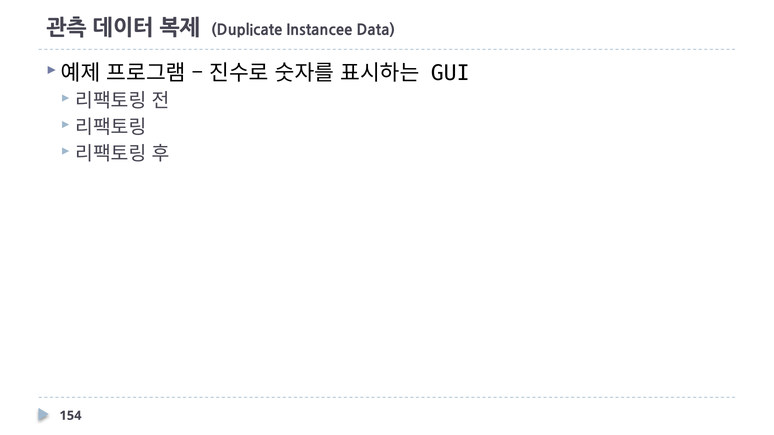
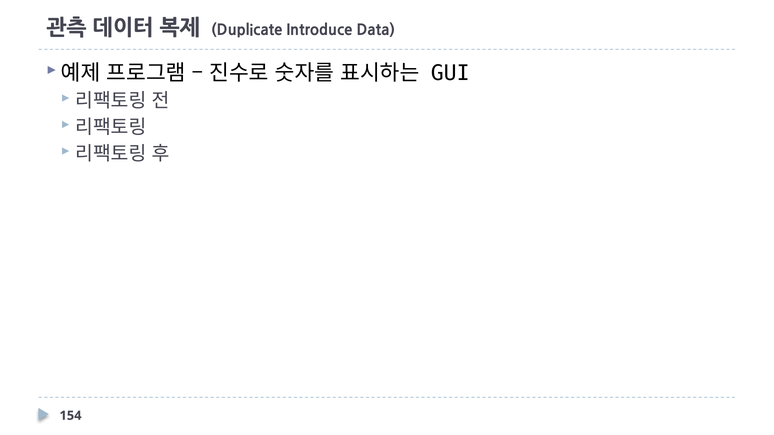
Instancee: Instancee -> Introduce
